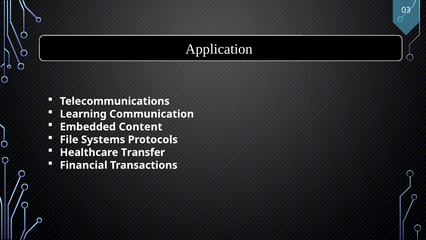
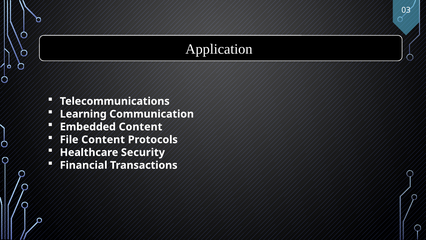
File Systems: Systems -> Content
Transfer: Transfer -> Security
